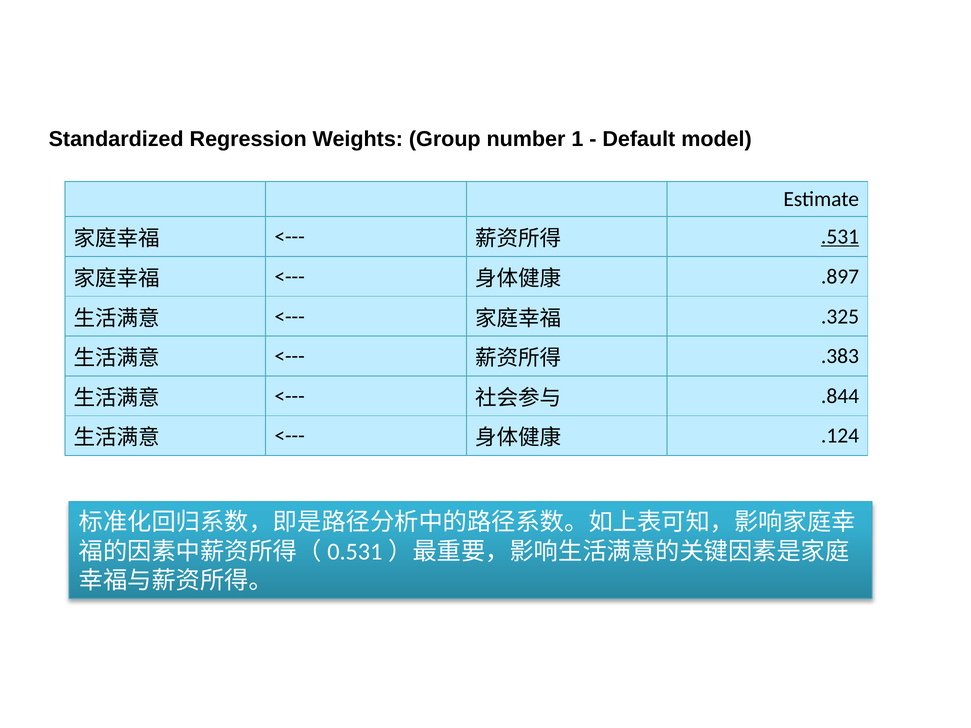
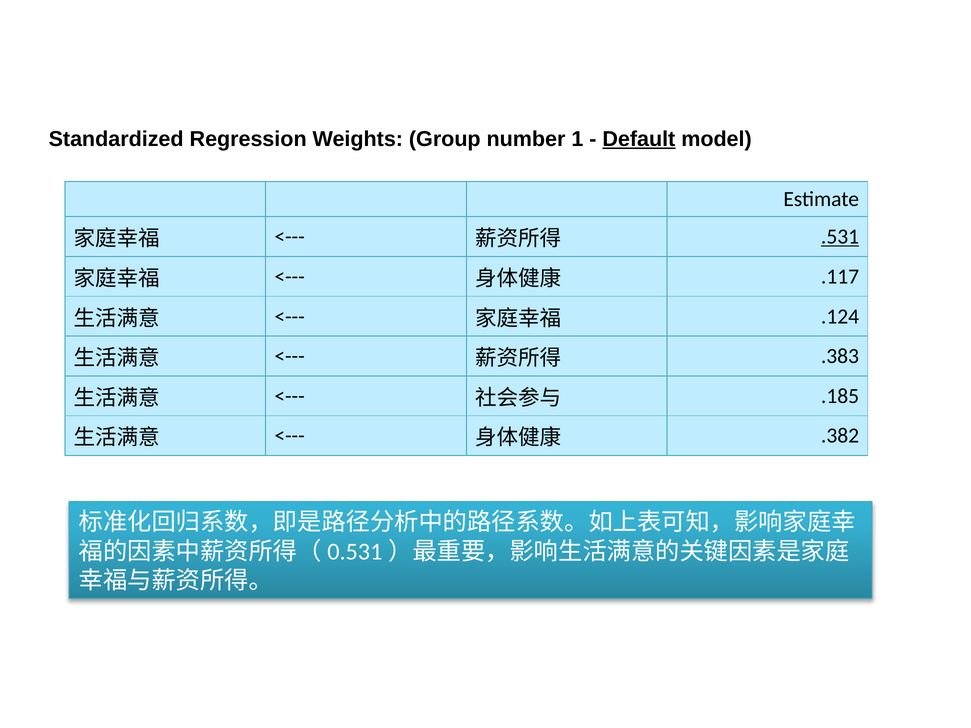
Default underline: none -> present
.897: .897 -> .117
.325: .325 -> .124
.844: .844 -> .185
.124: .124 -> .382
